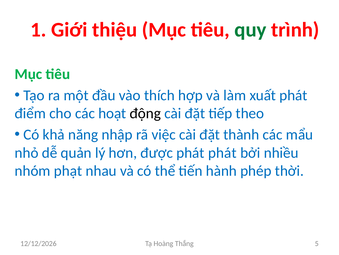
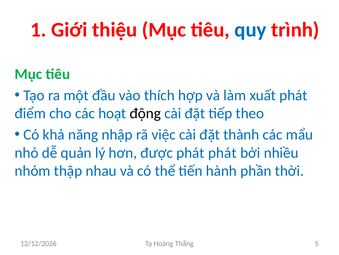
quy colour: green -> blue
phạt: phạt -> thập
phép: phép -> phần
